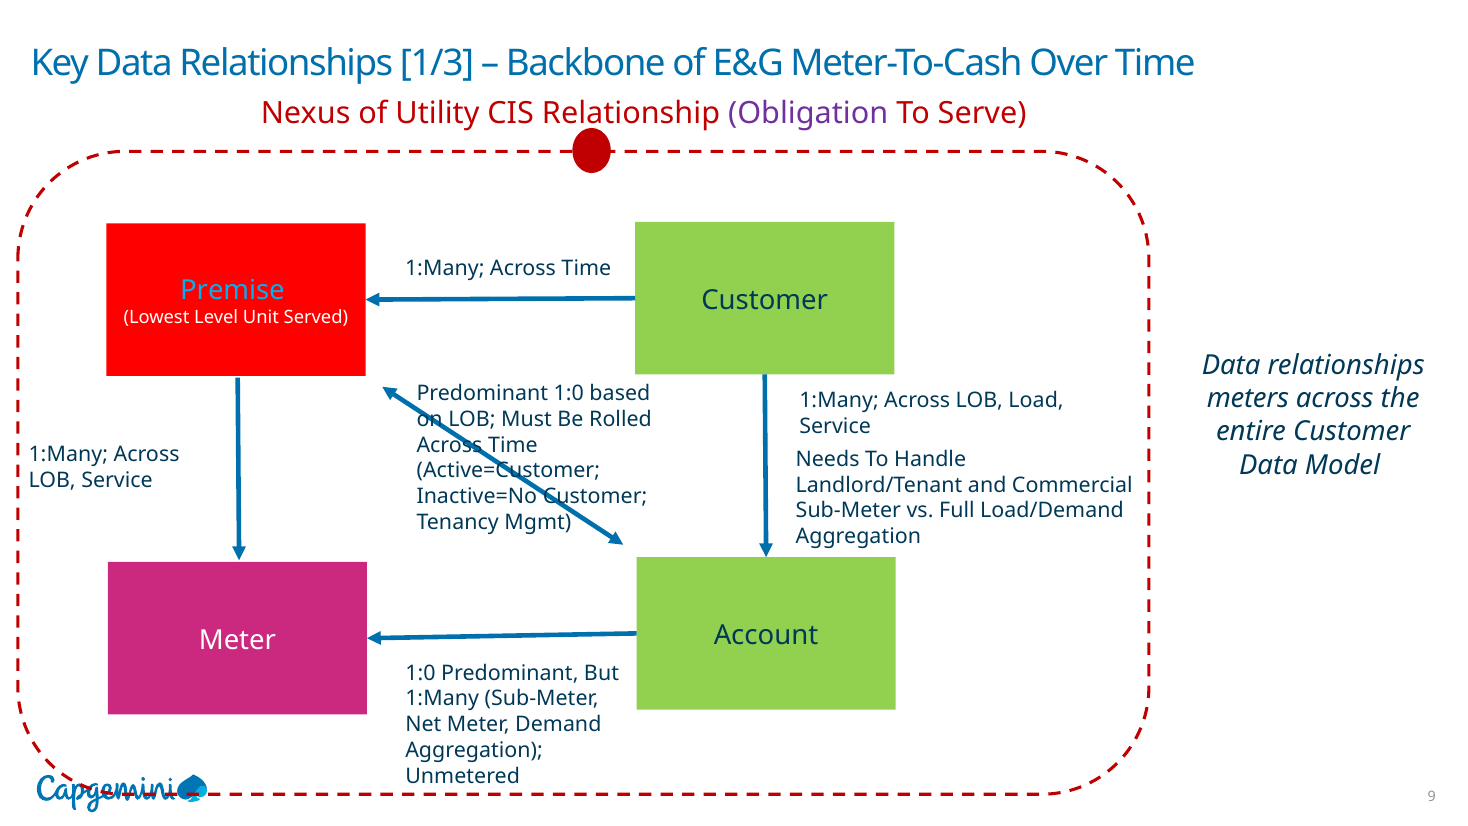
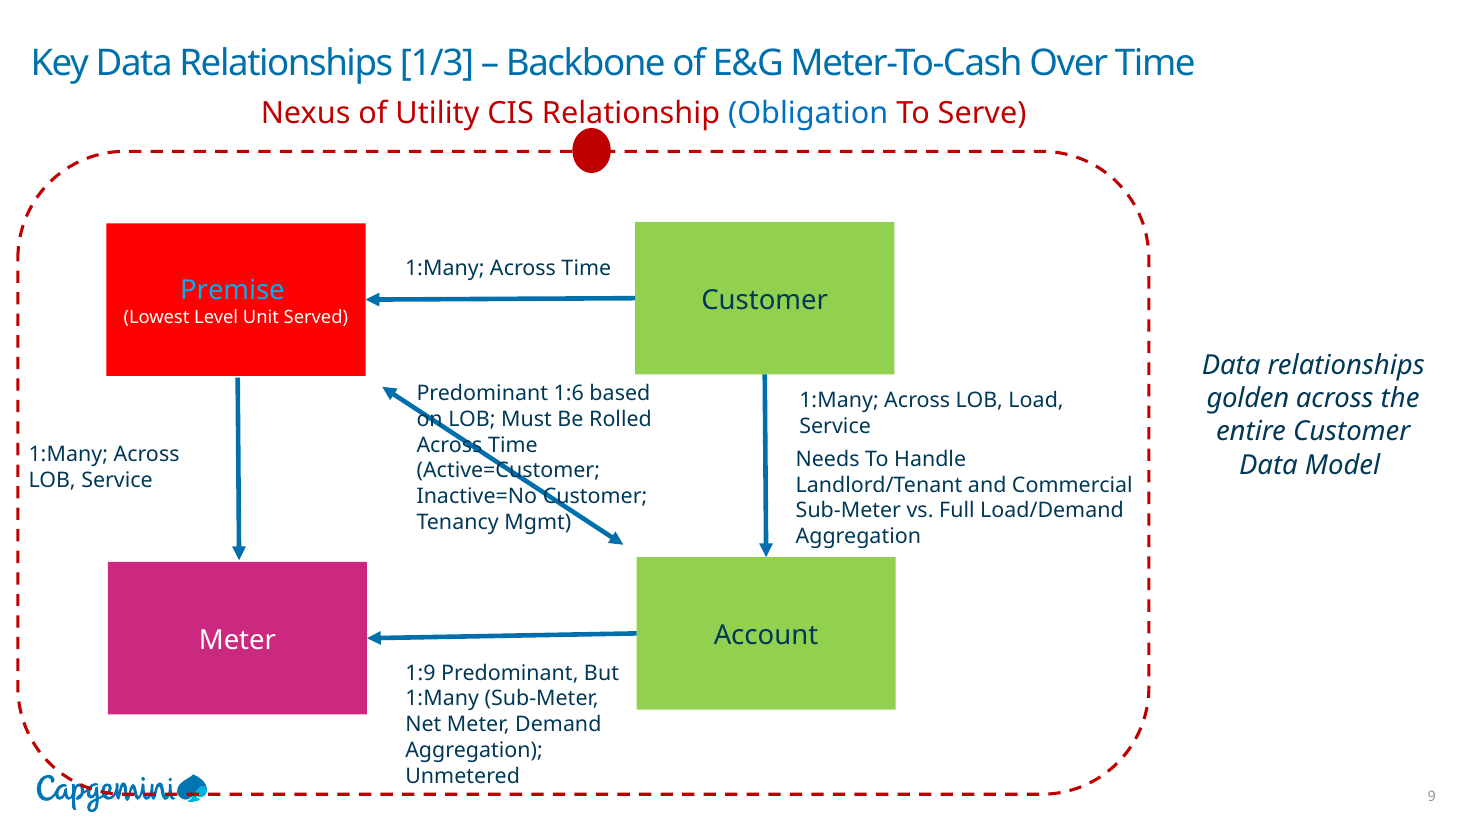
Obligation colour: purple -> blue
Predominant 1:0: 1:0 -> 1:6
meters: meters -> golden
1:0 at (420, 673): 1:0 -> 1:9
